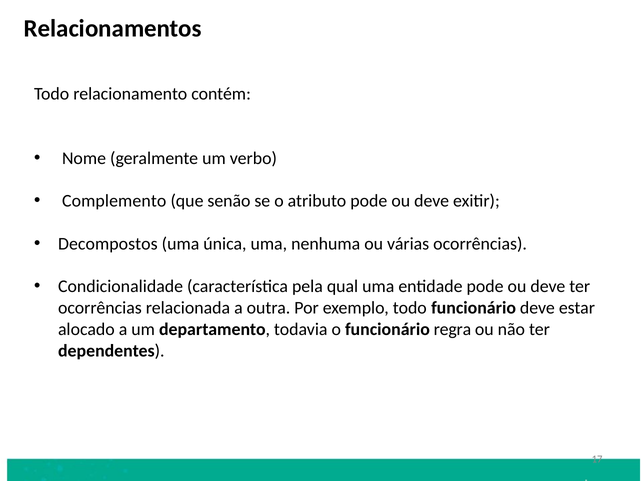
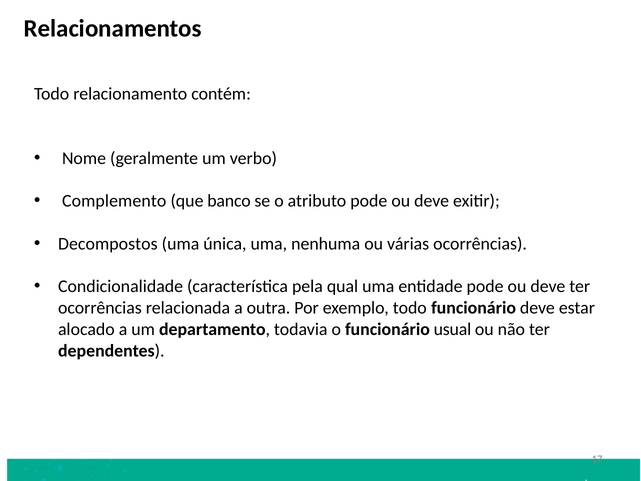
senão: senão -> banco
regra: regra -> usual
